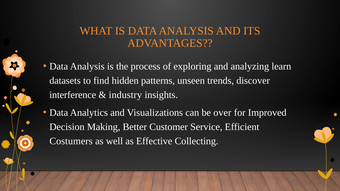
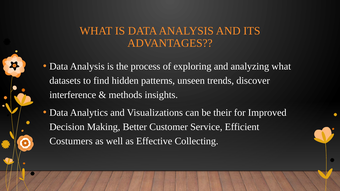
analyzing learn: learn -> what
industry: industry -> methods
over: over -> their
